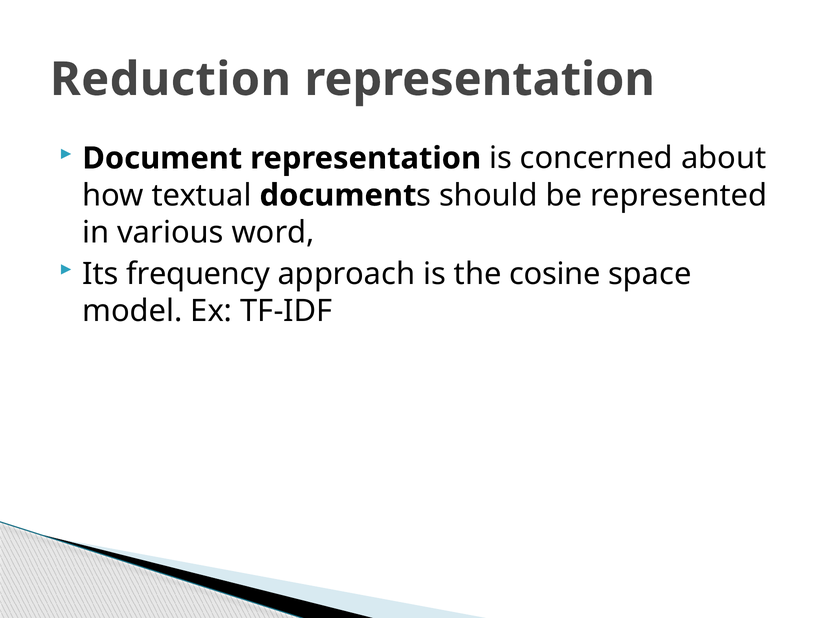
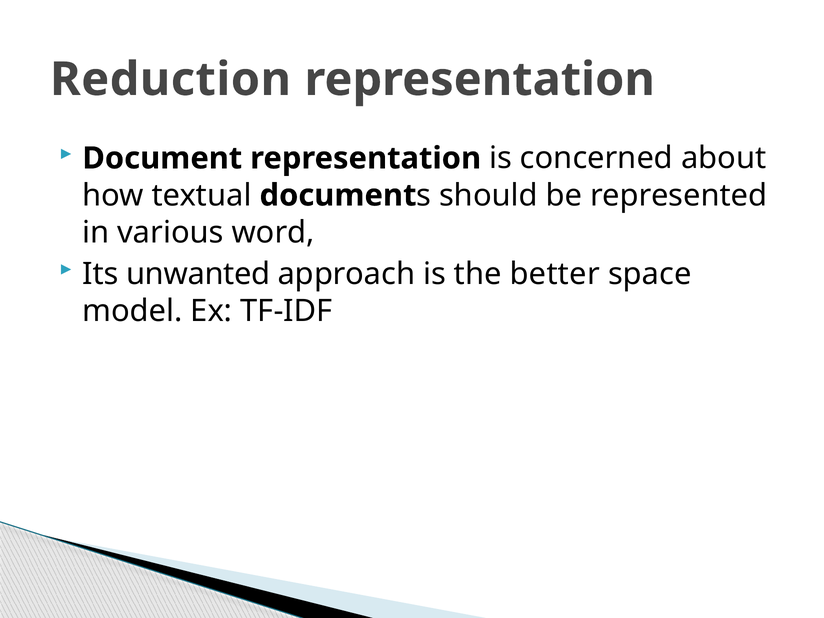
frequency: frequency -> unwanted
cosine: cosine -> better
